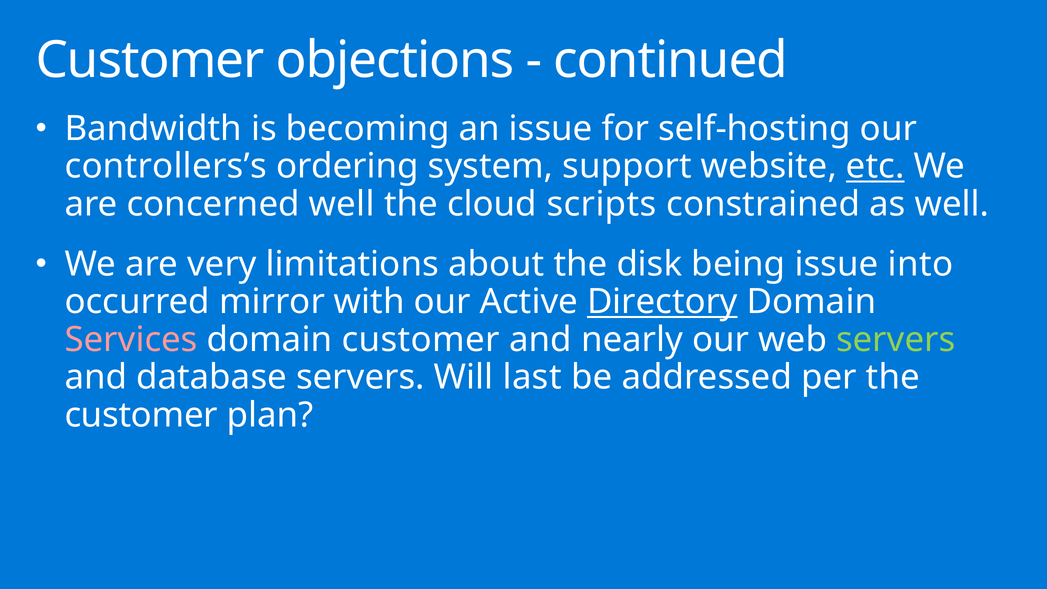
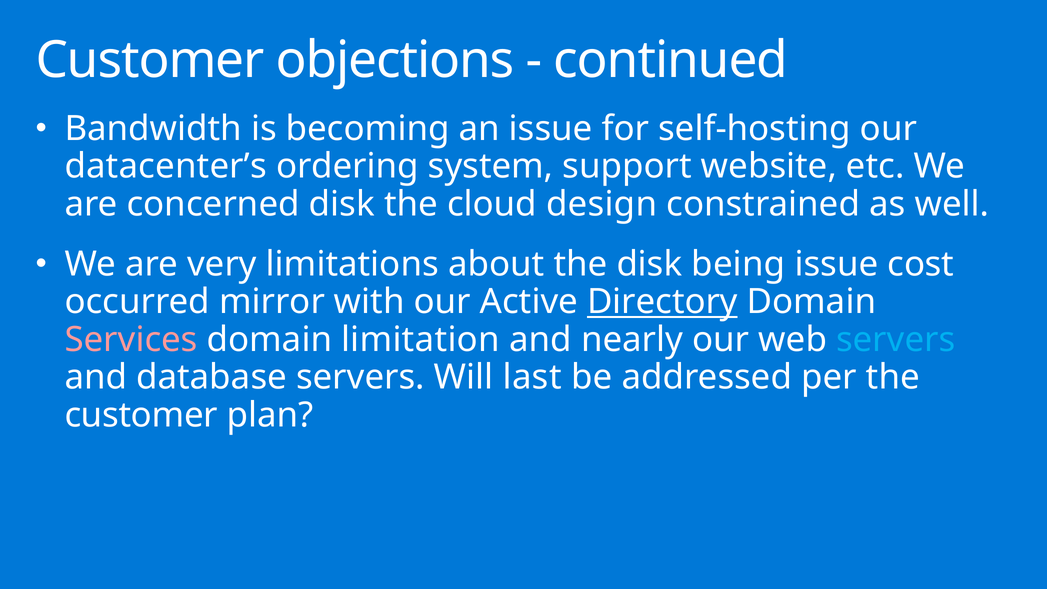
controllers’s: controllers’s -> datacenter’s
etc underline: present -> none
concerned well: well -> disk
scripts: scripts -> design
into: into -> cost
domain customer: customer -> limitation
servers at (896, 340) colour: light green -> light blue
